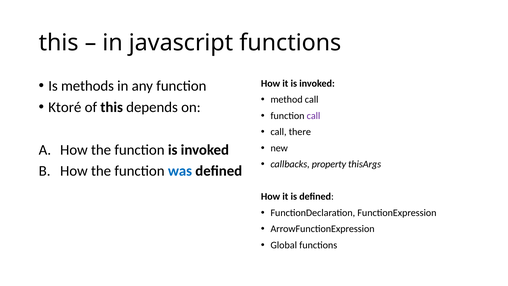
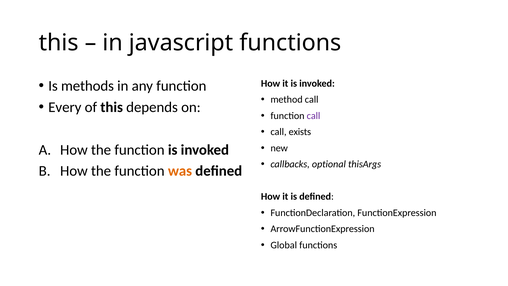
Ktoré: Ktoré -> Every
there: there -> exists
property: property -> optional
was colour: blue -> orange
